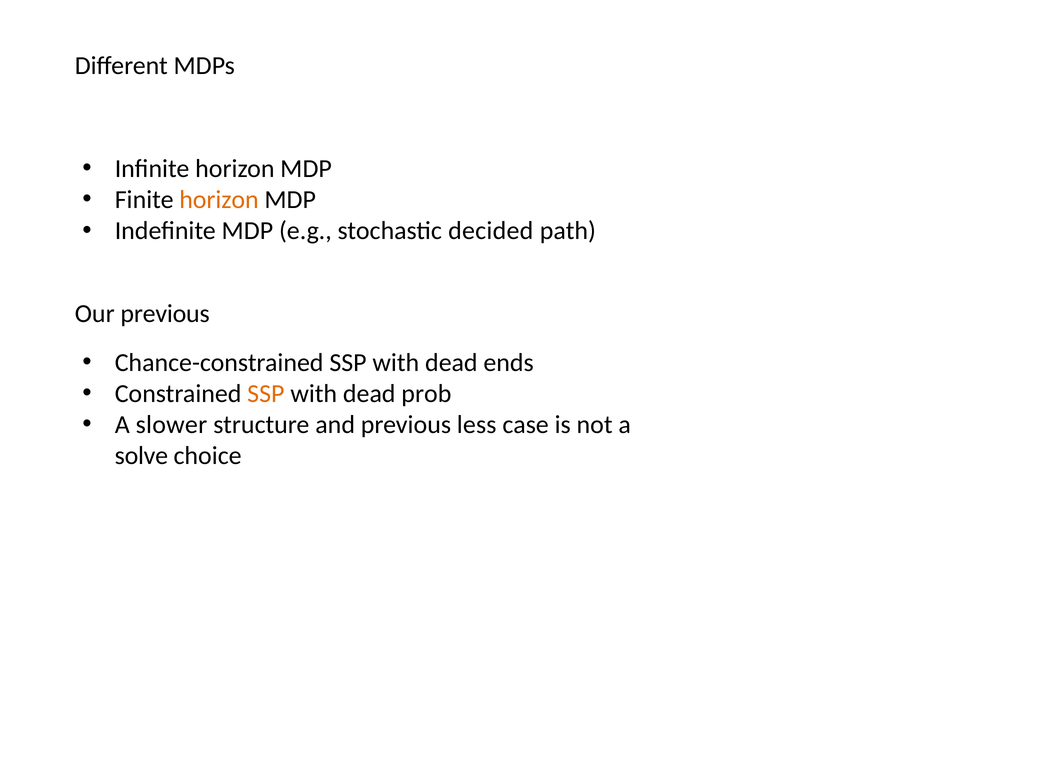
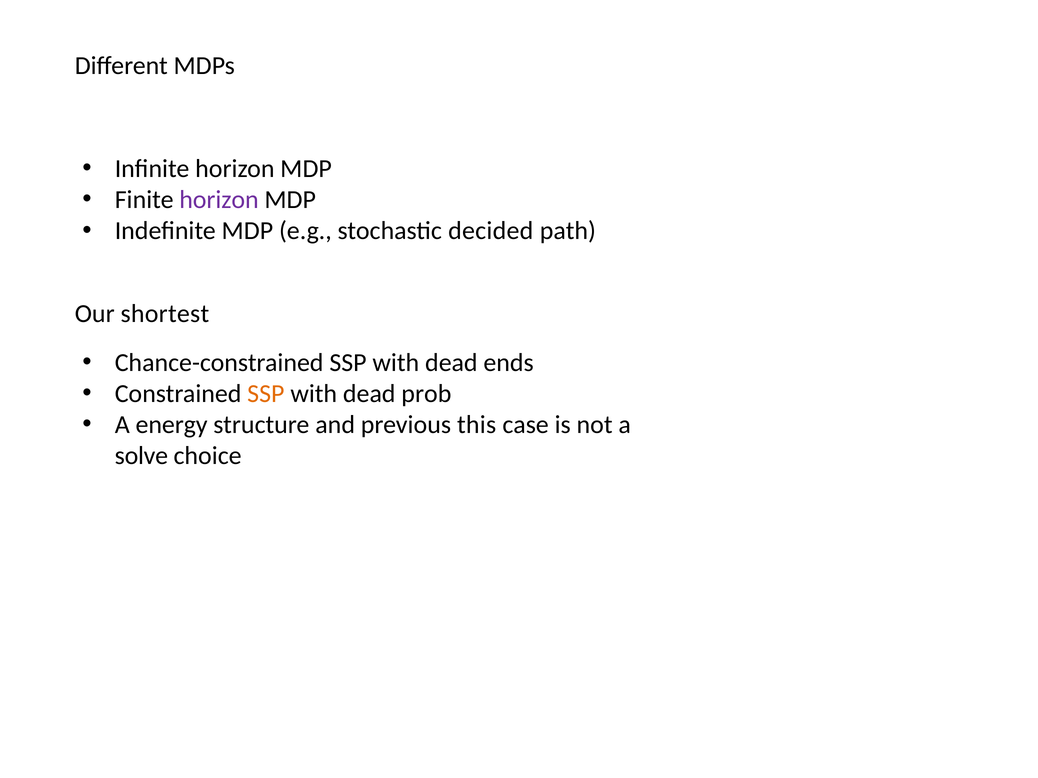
horizon at (219, 200) colour: orange -> purple
Our previous: previous -> shortest
slower: slower -> energy
less: less -> this
